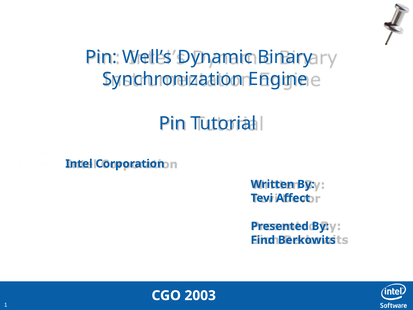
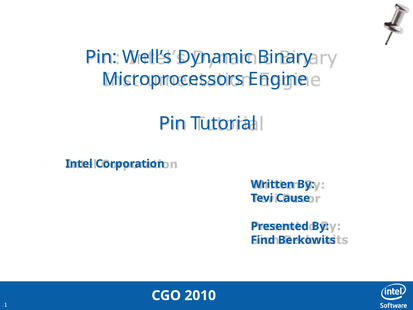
Synchronization: Synchronization -> Microprocessors
Affect: Affect -> Cause
2003: 2003 -> 2010
